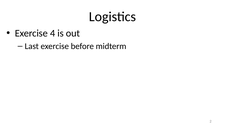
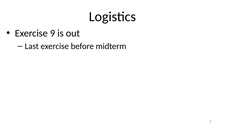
4: 4 -> 9
